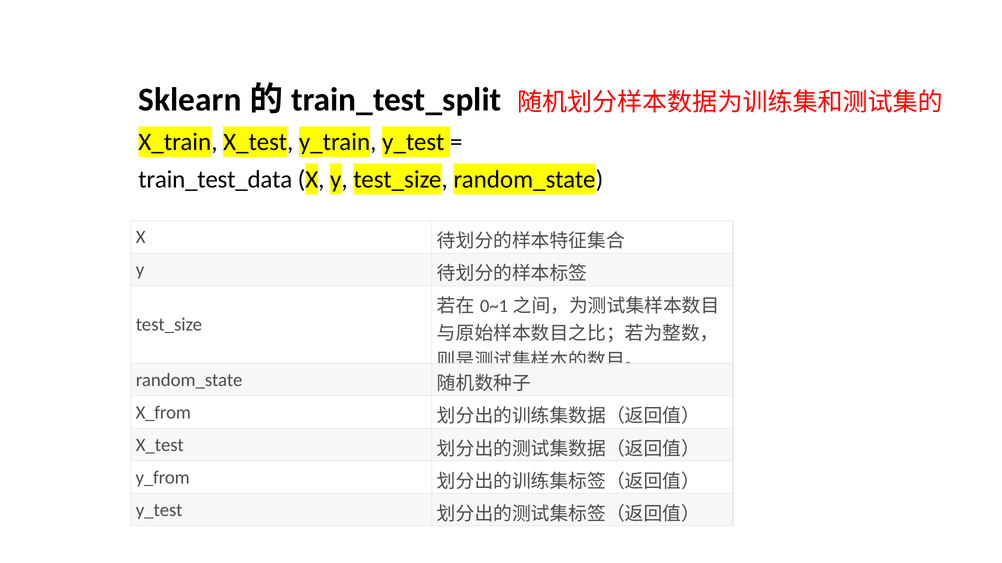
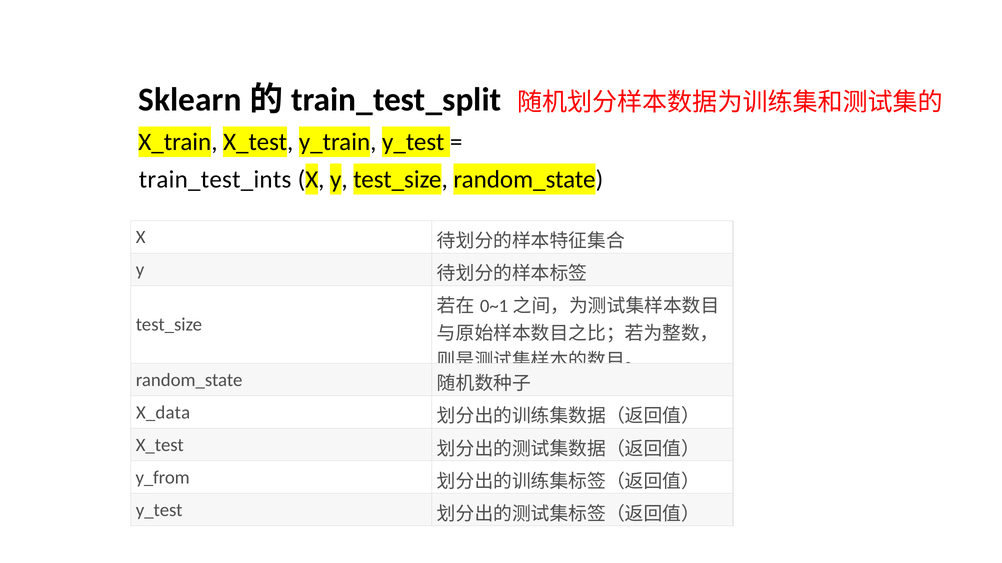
train_test_data: train_test_data -> train_test_ints
X_from: X_from -> X_data
